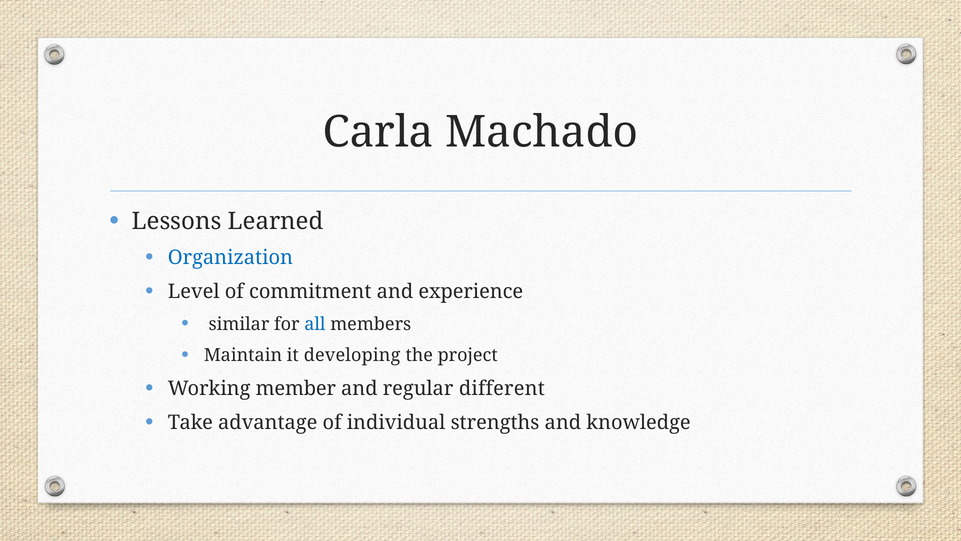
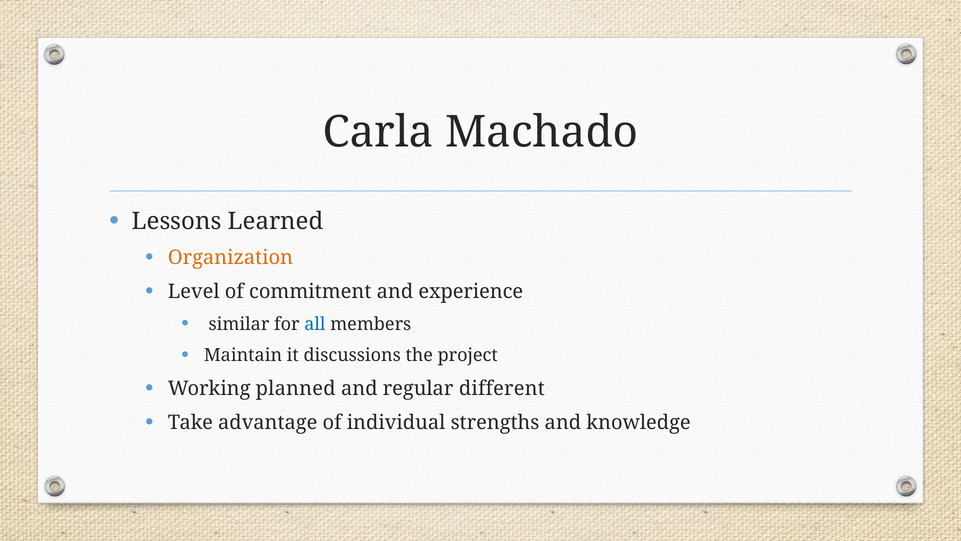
Organization colour: blue -> orange
developing: developing -> discussions
member: member -> planned
